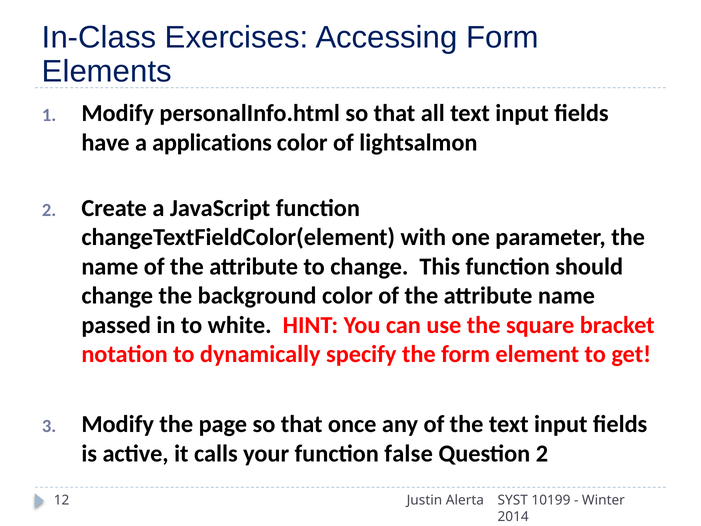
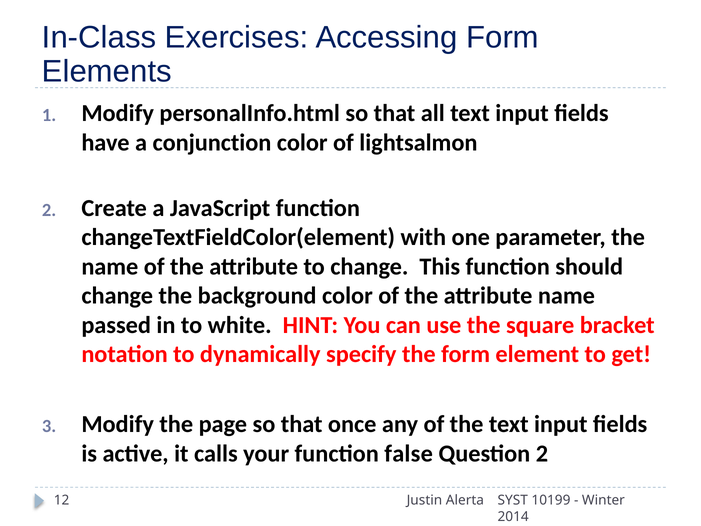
applications: applications -> conjunction
